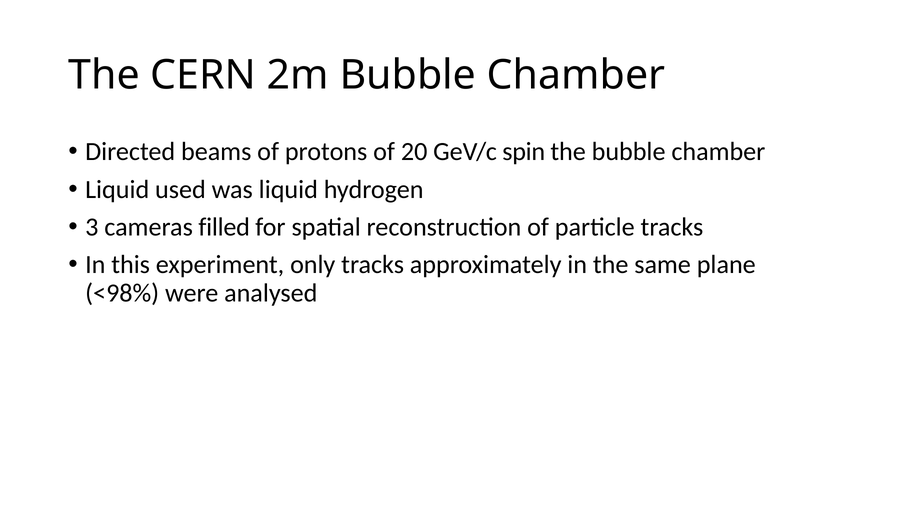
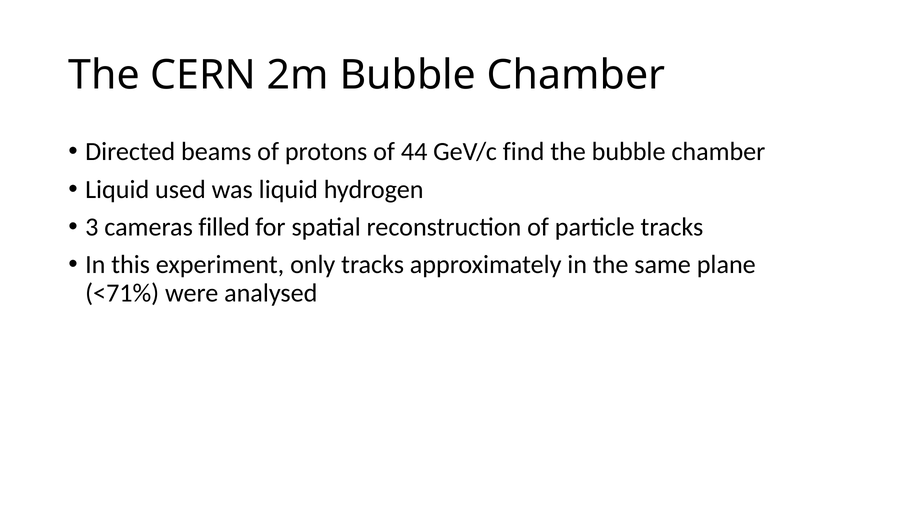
20: 20 -> 44
spin: spin -> find
<98%: <98% -> <71%
